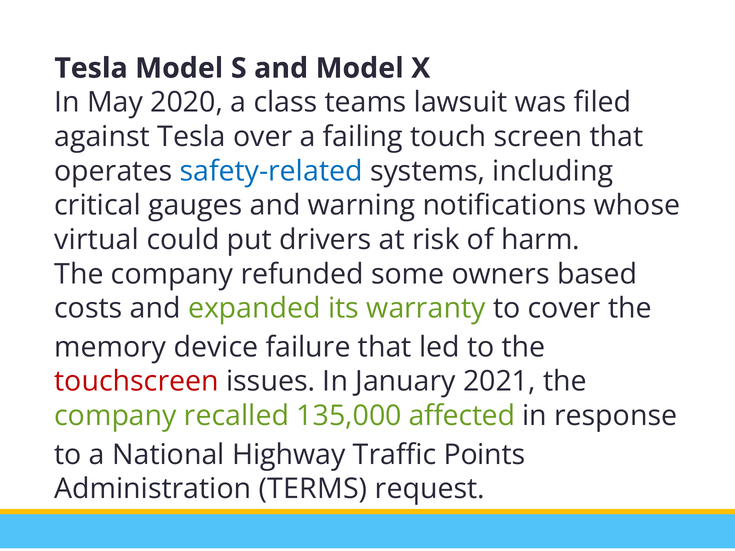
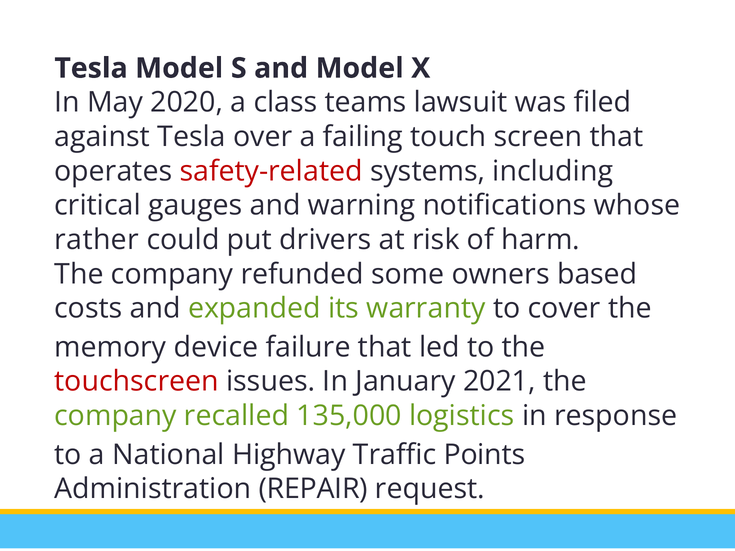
safety-related colour: blue -> red
virtual: virtual -> rather
affected: affected -> logistics
TERMS: TERMS -> REPAIR
